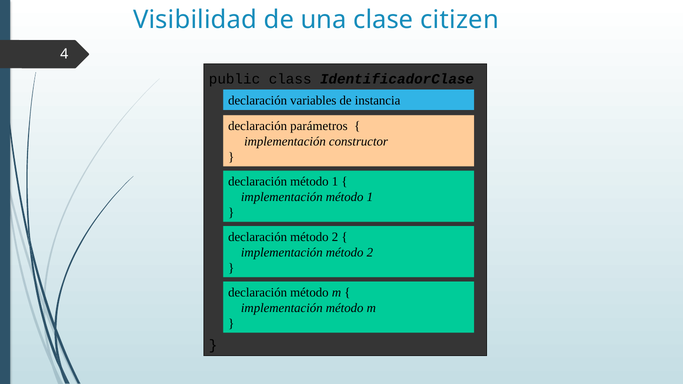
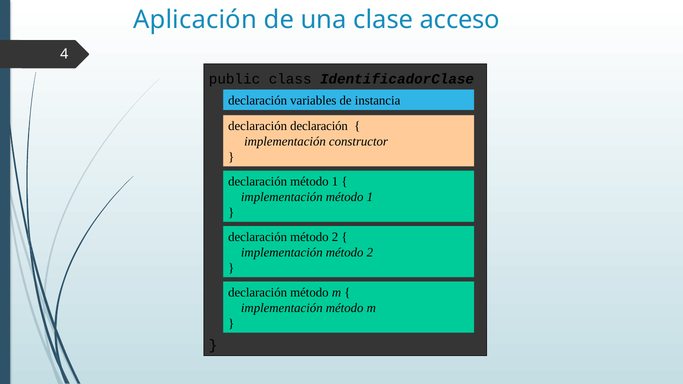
Visibilidad: Visibilidad -> Aplicación
citizen: citizen -> acceso
declaración parámetros: parámetros -> declaración
